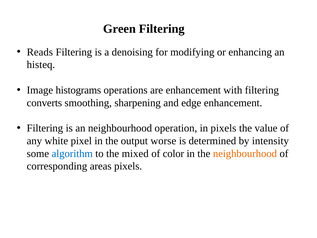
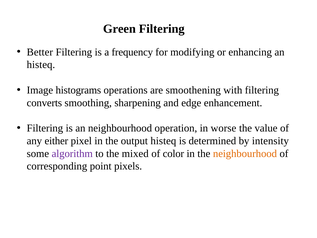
Reads: Reads -> Better
denoising: denoising -> frequency
are enhancement: enhancement -> smoothening
in pixels: pixels -> worse
white: white -> either
output worse: worse -> histeq
algorithm colour: blue -> purple
areas: areas -> point
